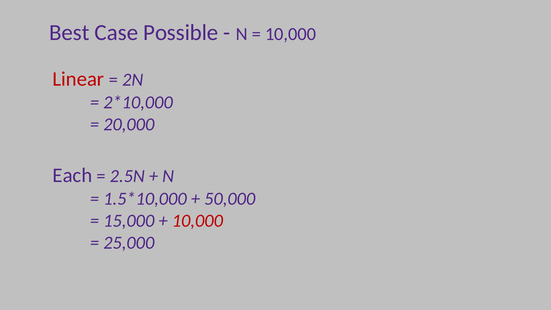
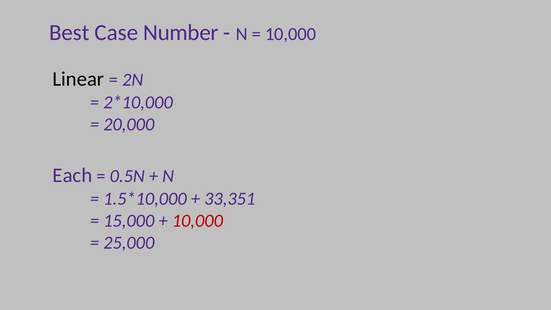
Possible: Possible -> Number
Linear colour: red -> black
2.5N: 2.5N -> 0.5N
50,000: 50,000 -> 33,351
